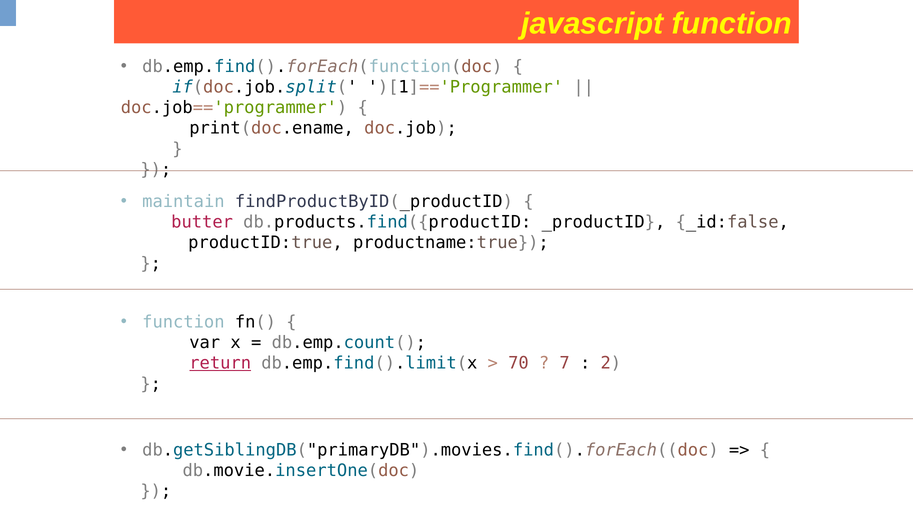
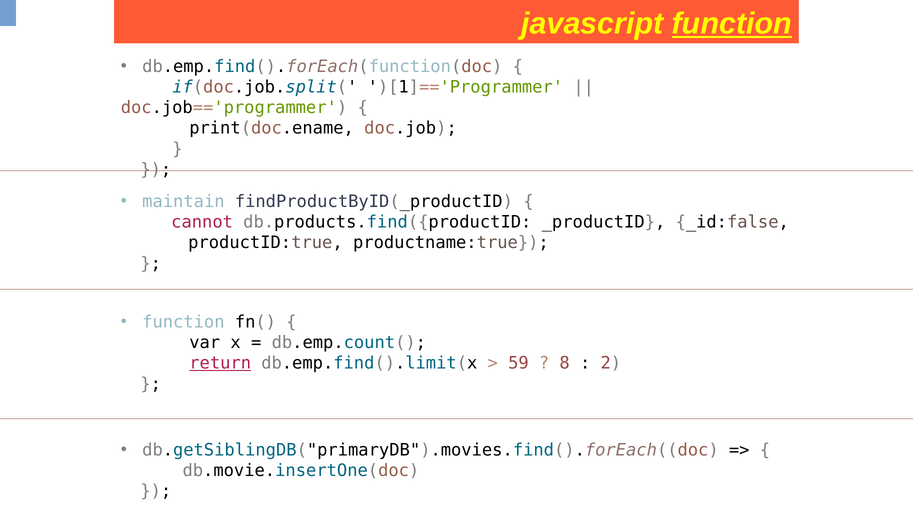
function at (732, 24) underline: none -> present
butter: butter -> cannot
70: 70 -> 59
7: 7 -> 8
